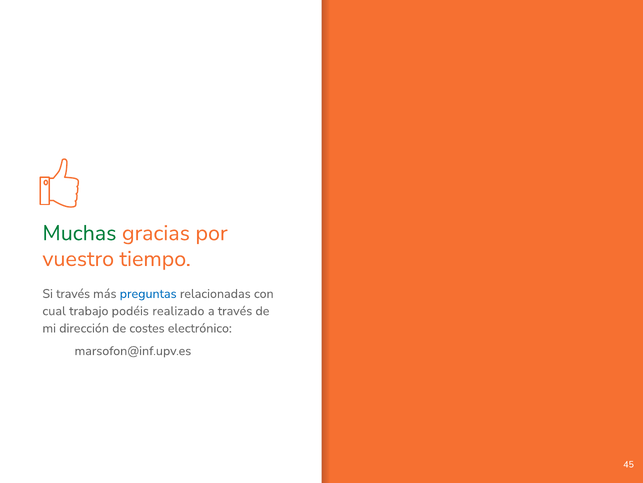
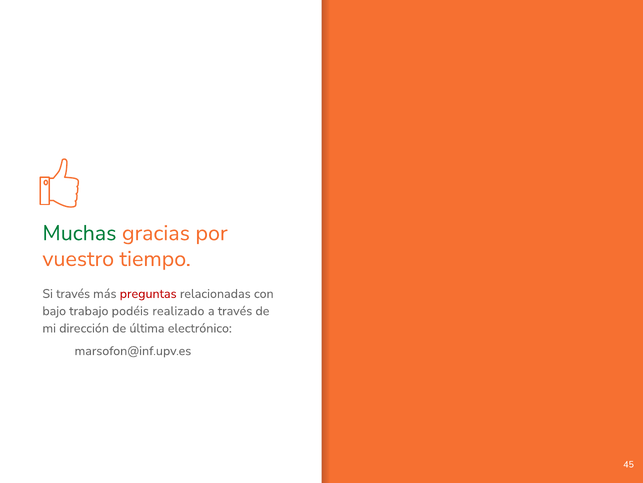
preguntas colour: blue -> red
cual: cual -> bajo
costes: costes -> última
